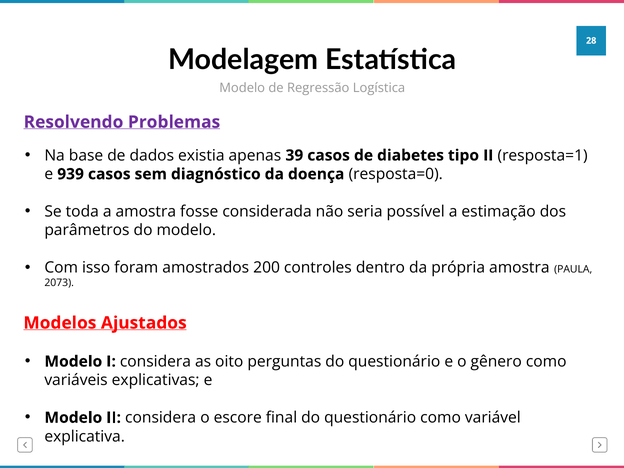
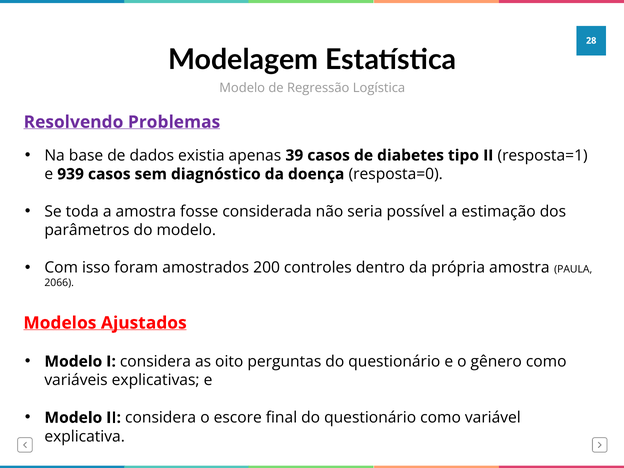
2073: 2073 -> 2066
